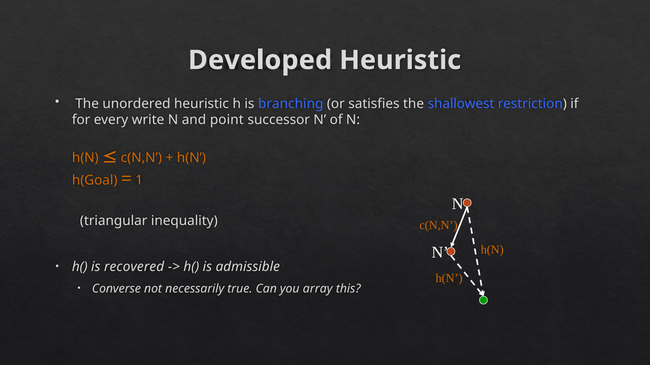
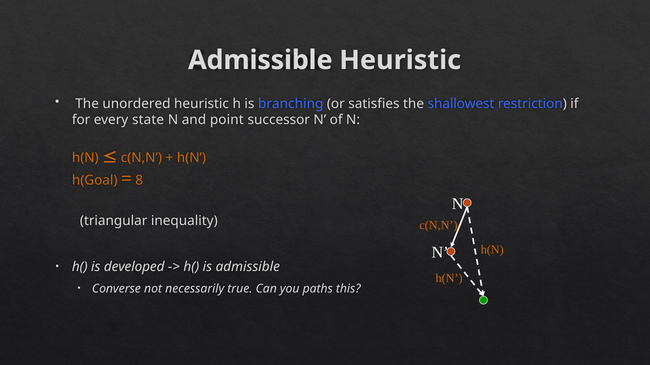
Developed at (260, 60): Developed -> Admissible
write: write -> state
1: 1 -> 8
recovered: recovered -> developed
array: array -> paths
